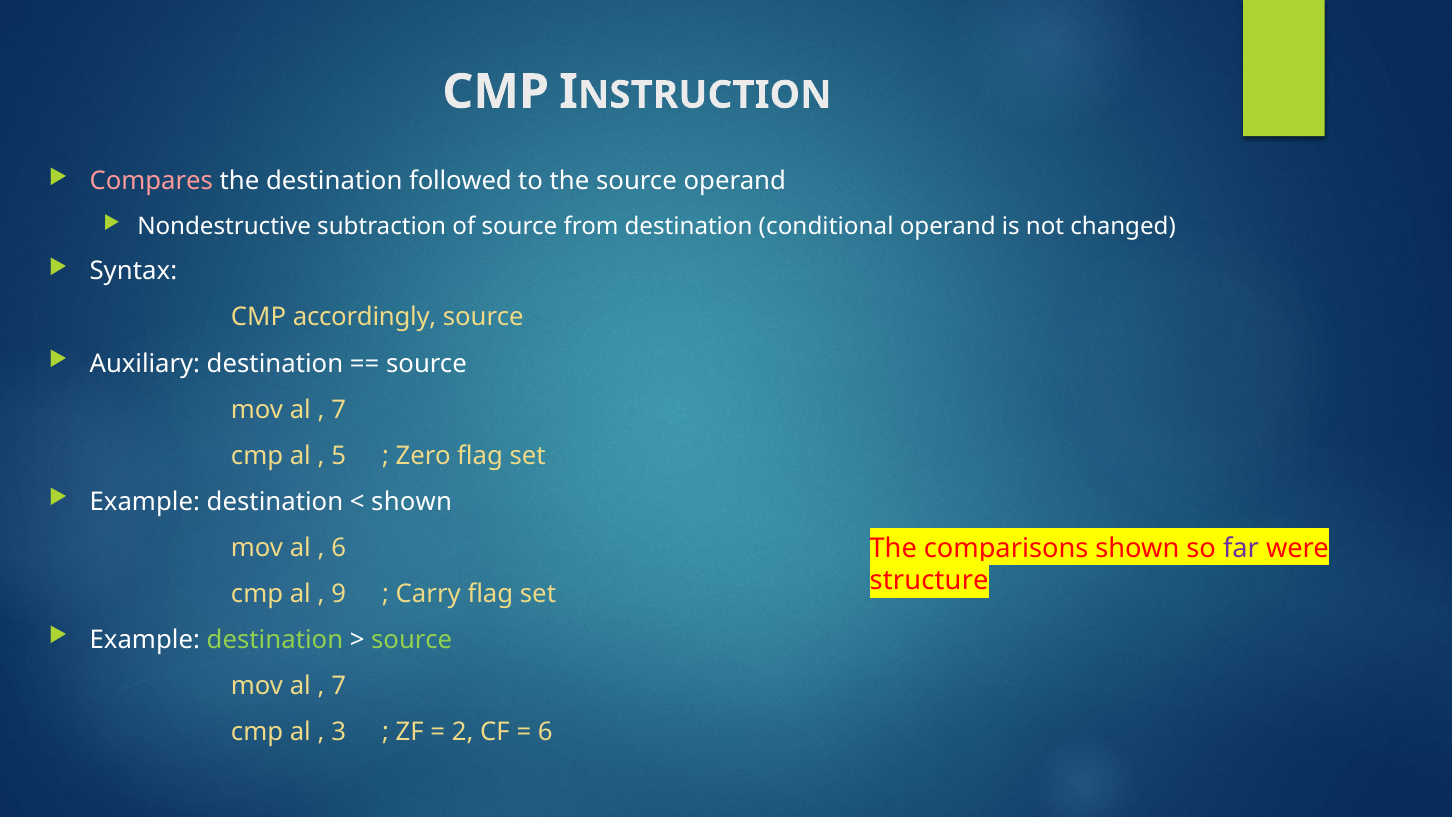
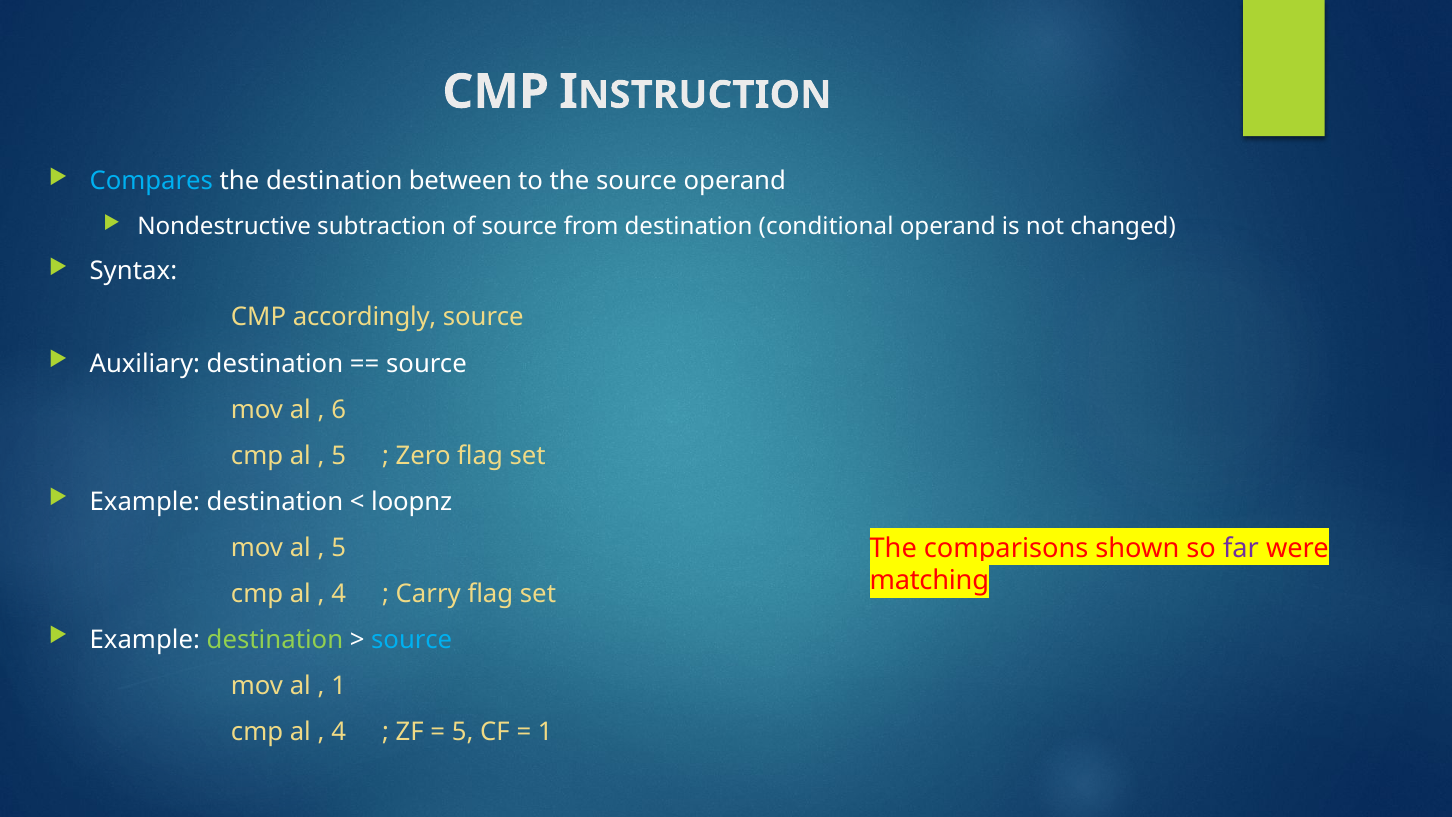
Compares colour: pink -> light blue
followed: followed -> between
7 at (339, 409): 7 -> 6
shown at (412, 501): shown -> loopnz
6 at (339, 547): 6 -> 5
structure: structure -> matching
9 at (339, 593): 9 -> 4
source at (412, 639) colour: light green -> light blue
7 at (339, 685): 7 -> 1
3 at (339, 731): 3 -> 4
2 at (463, 731): 2 -> 5
6 at (545, 731): 6 -> 1
